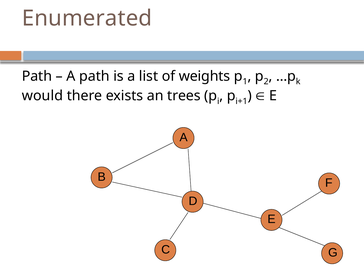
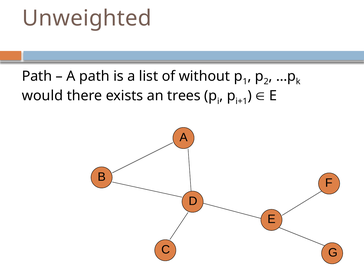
Enumerated: Enumerated -> Unweighted
weights: weights -> without
